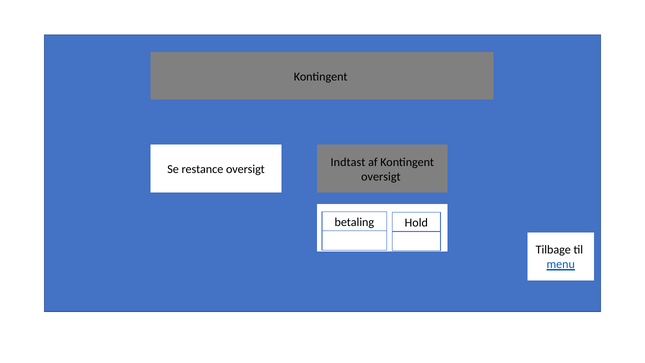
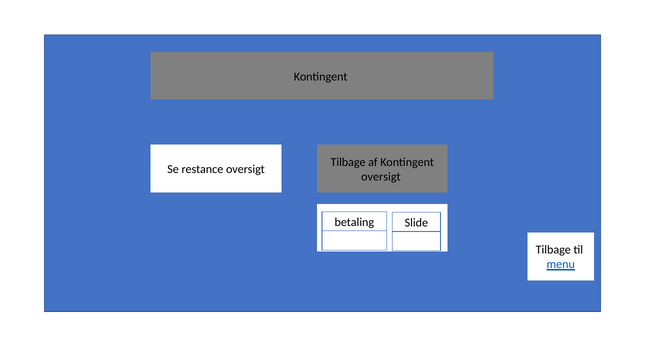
Indtast at (348, 162): Indtast -> Tilbage
Hold: Hold -> Slide
